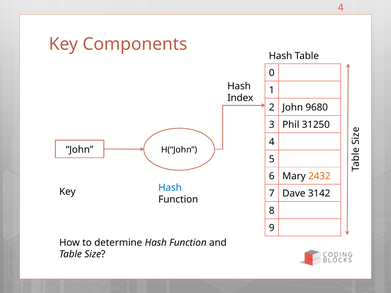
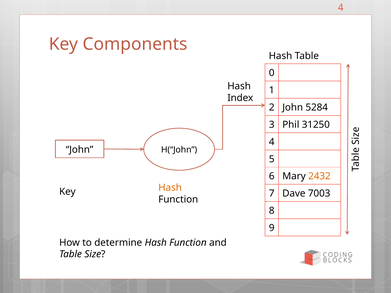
9680: 9680 -> 5284
Hash at (170, 188) colour: blue -> orange
3142: 3142 -> 7003
